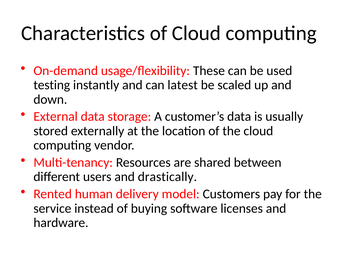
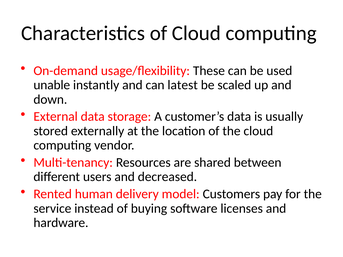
testing: testing -> unable
drastically: drastically -> decreased
